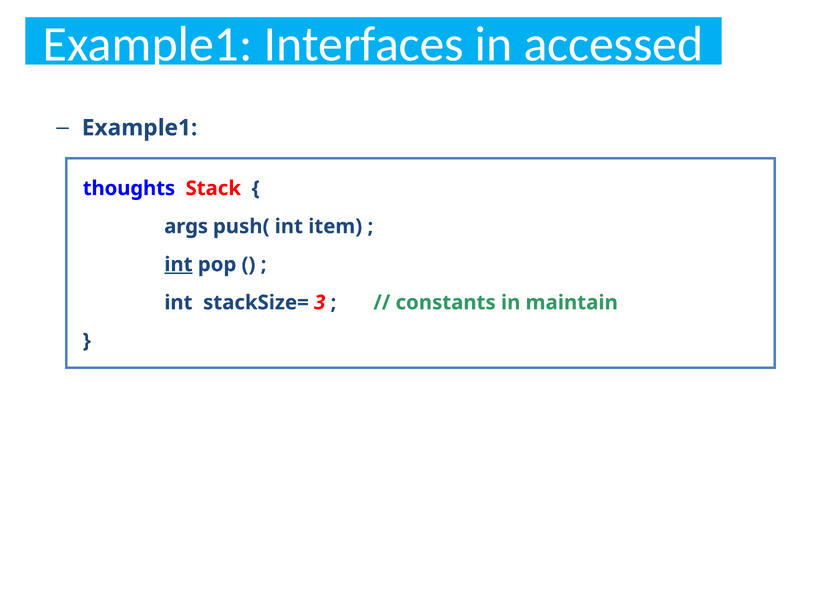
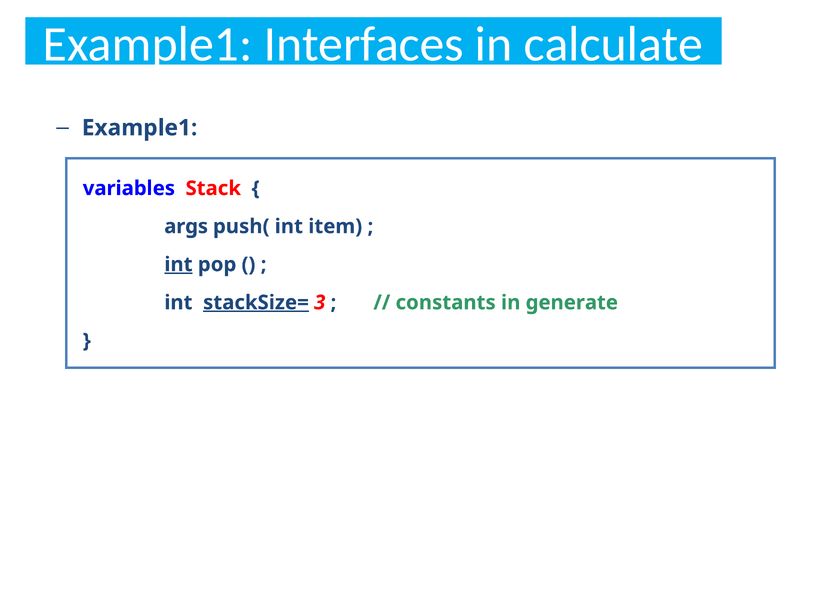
accessed: accessed -> calculate
thoughts: thoughts -> variables
stackSize= underline: none -> present
maintain: maintain -> generate
